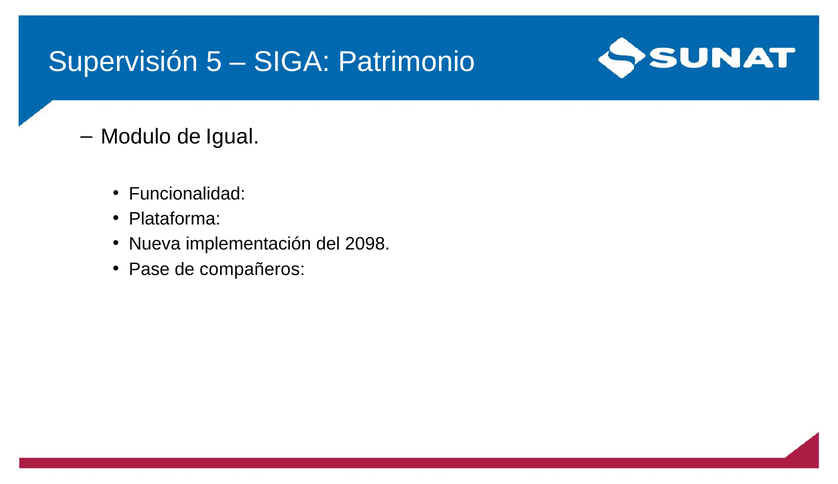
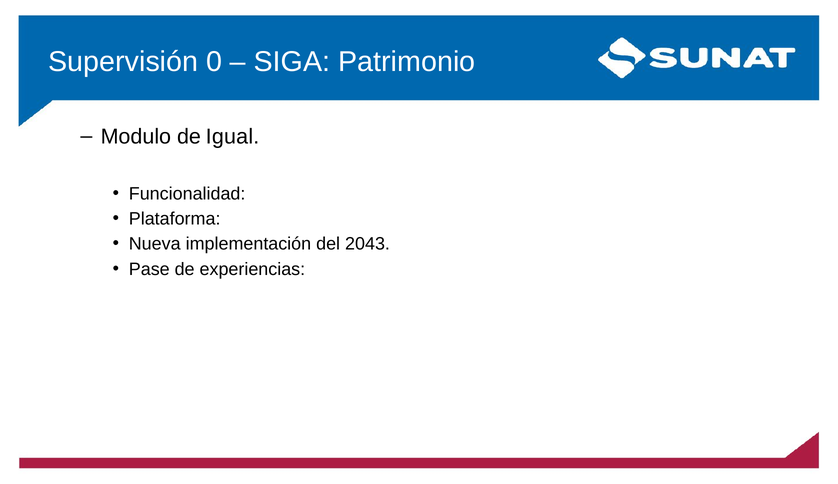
5: 5 -> 0
2098: 2098 -> 2043
compañeros: compañeros -> experiencias
